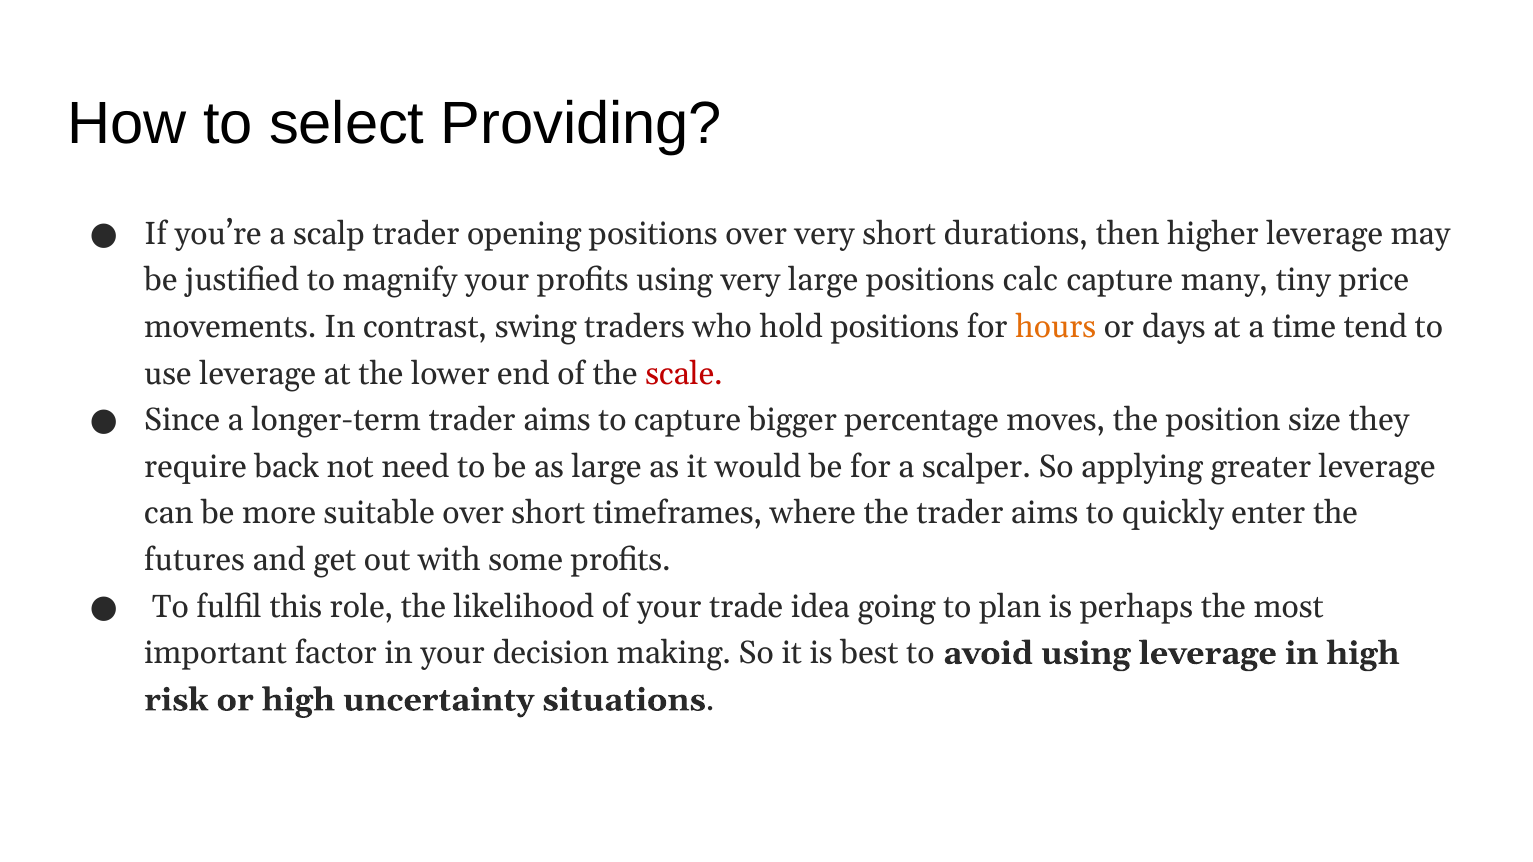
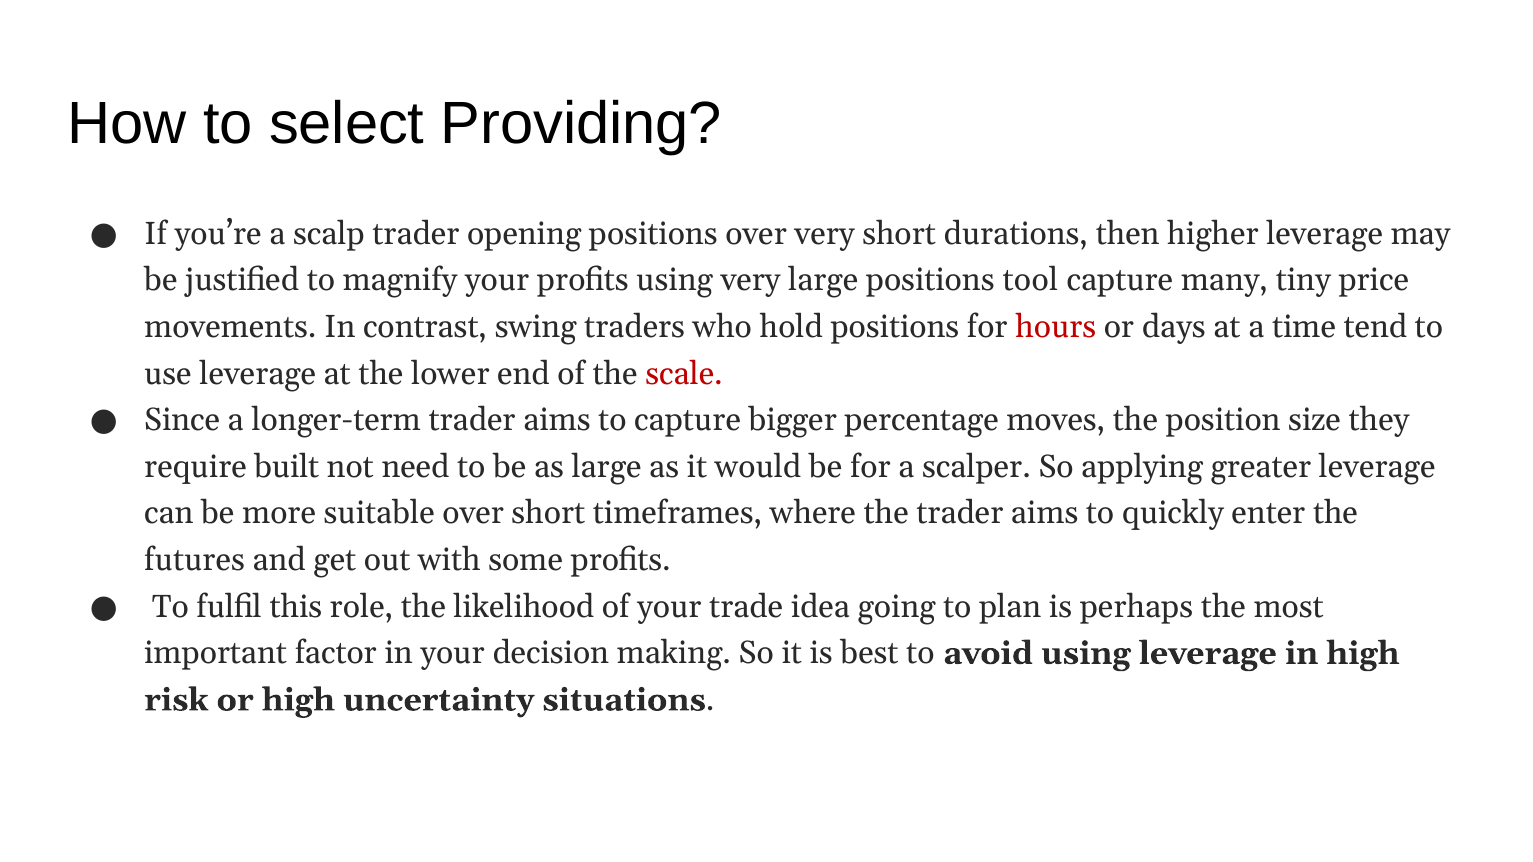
calc: calc -> tool
hours colour: orange -> red
back: back -> built
